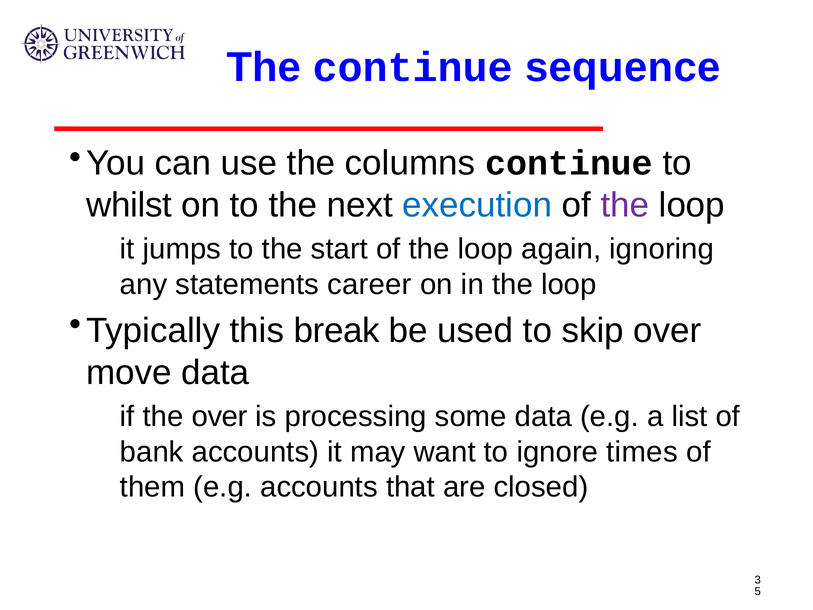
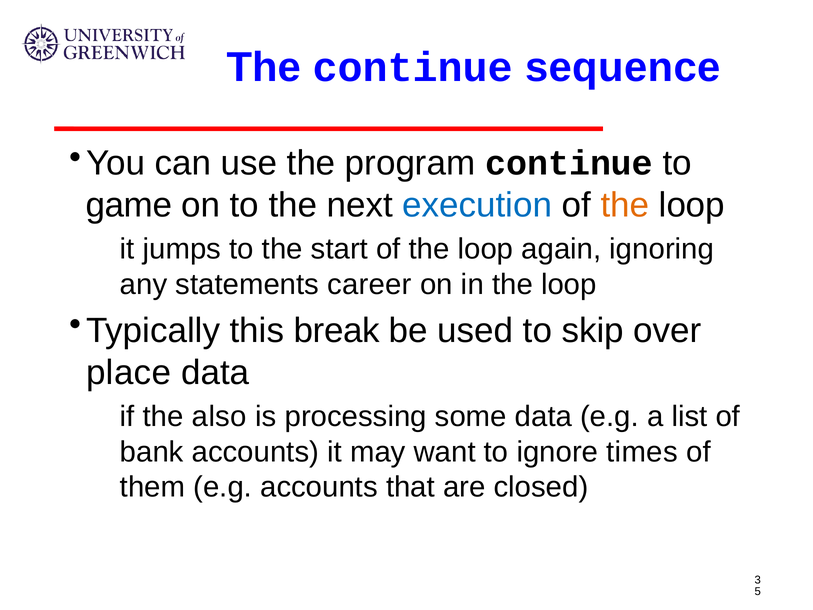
columns: columns -> program
whilst: whilst -> game
the at (625, 205) colour: purple -> orange
move: move -> place
the over: over -> also
